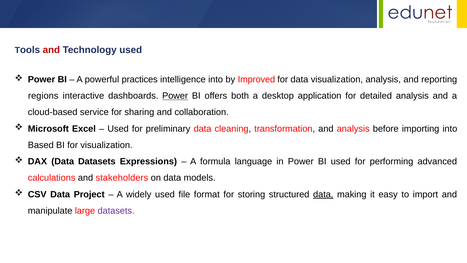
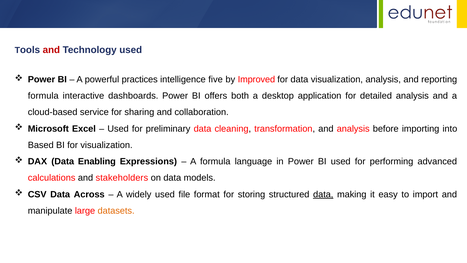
intelligence into: into -> five
regions at (43, 96): regions -> formula
Power at (175, 96) underline: present -> none
Data Datasets: Datasets -> Enabling
Project: Project -> Across
datasets at (116, 210) colour: purple -> orange
